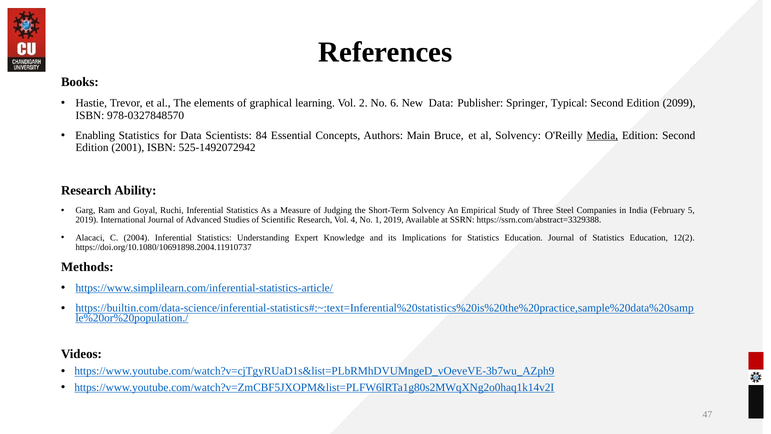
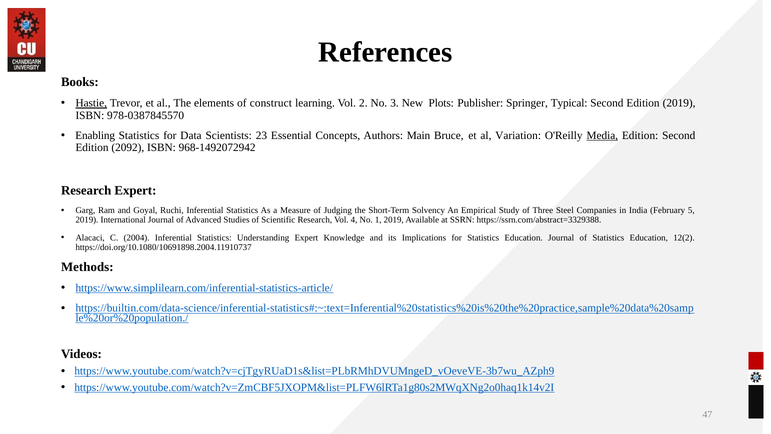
Hastie underline: none -> present
graphical: graphical -> construct
6: 6 -> 3
New Data: Data -> Plots
Edition 2099: 2099 -> 2019
978-0327848570: 978-0327848570 -> 978-0387845570
84: 84 -> 23
al Solvency: Solvency -> Variation
2001: 2001 -> 2092
525-1492072942: 525-1492072942 -> 968-1492072942
Research Ability: Ability -> Expert
